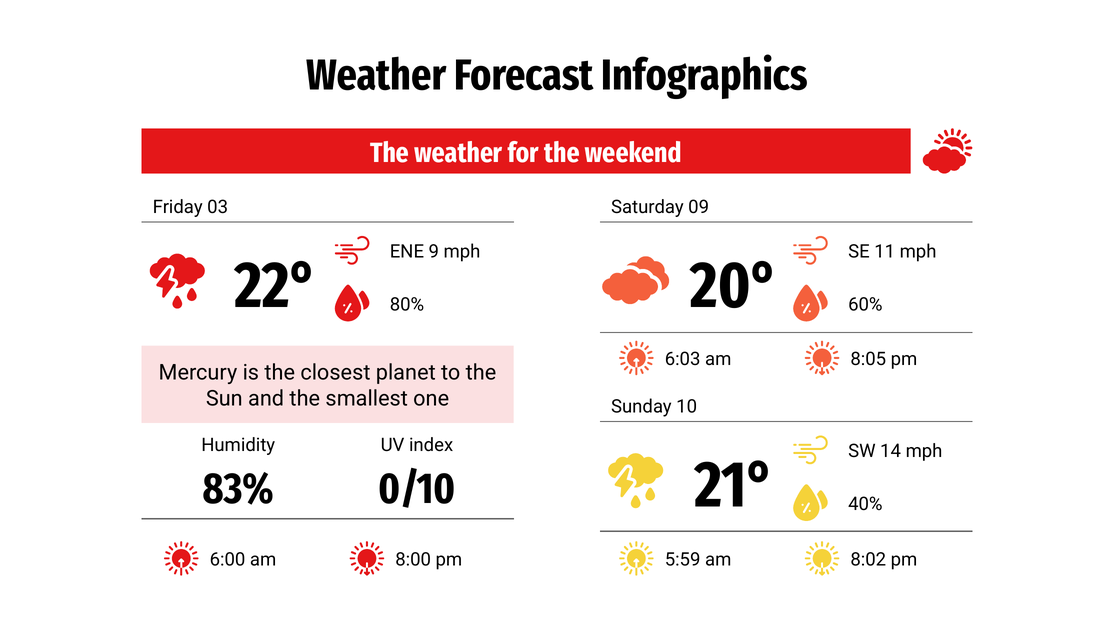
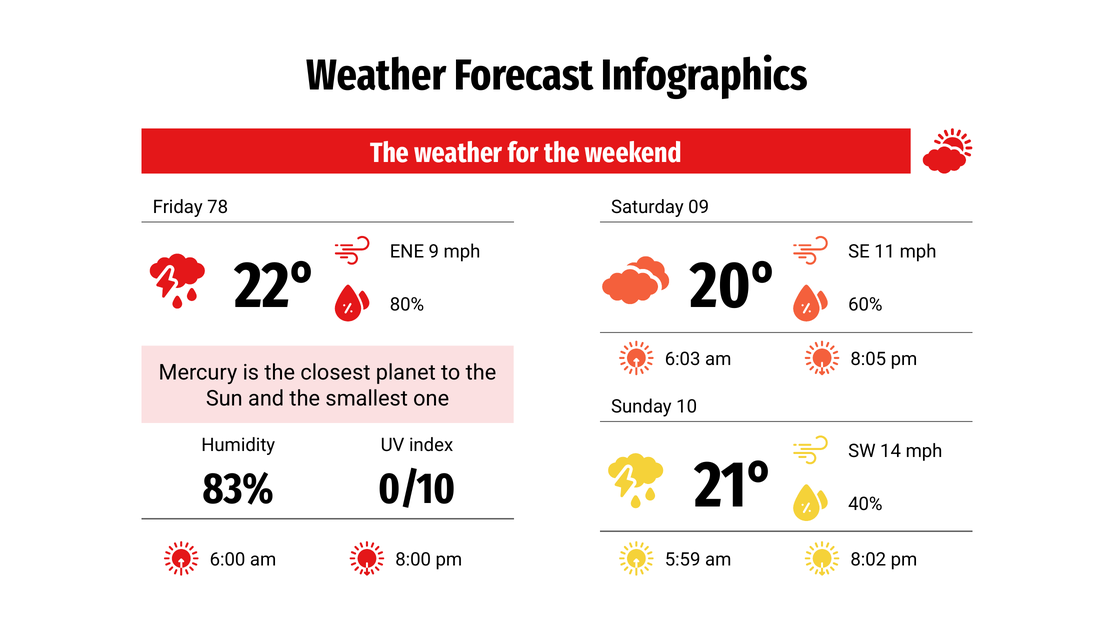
03: 03 -> 78
